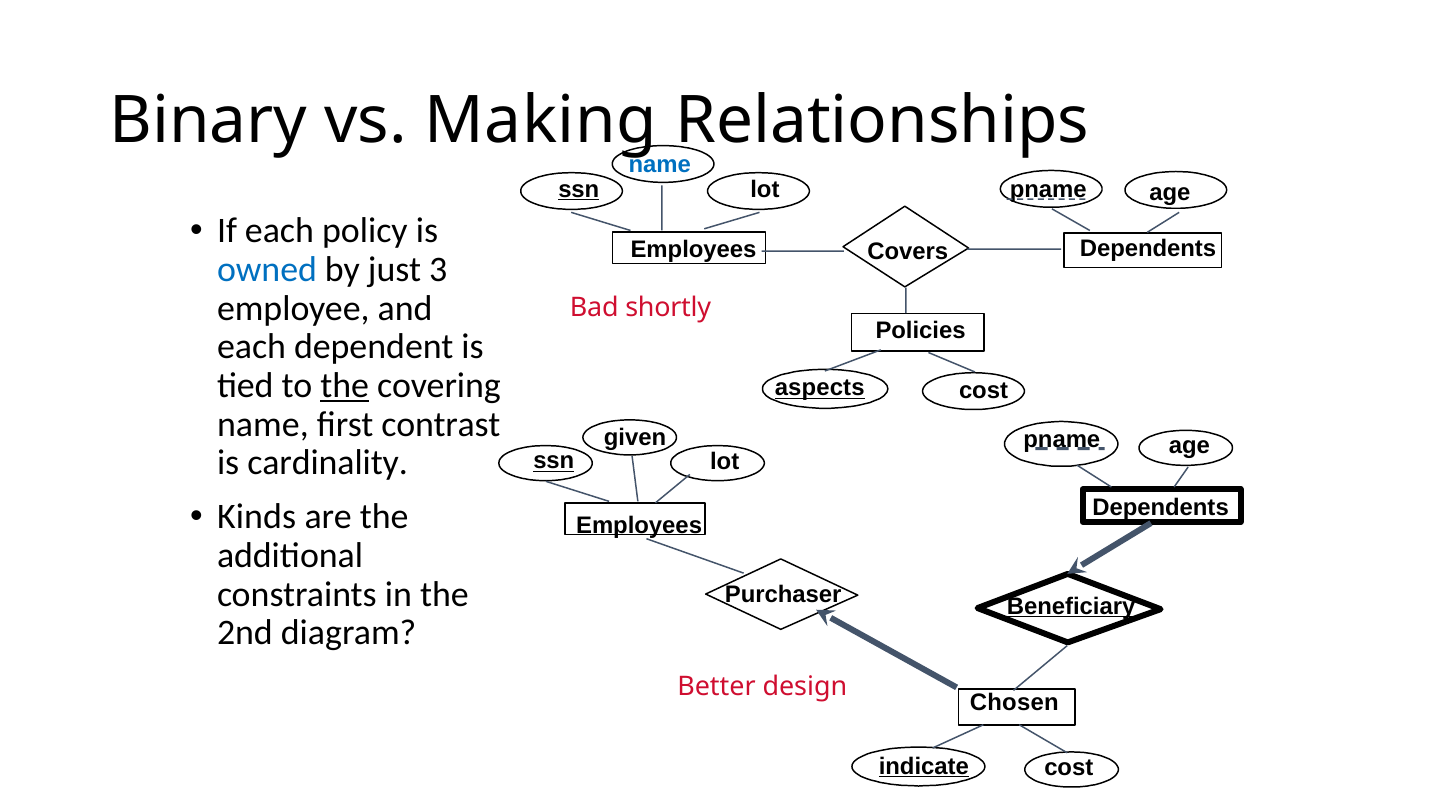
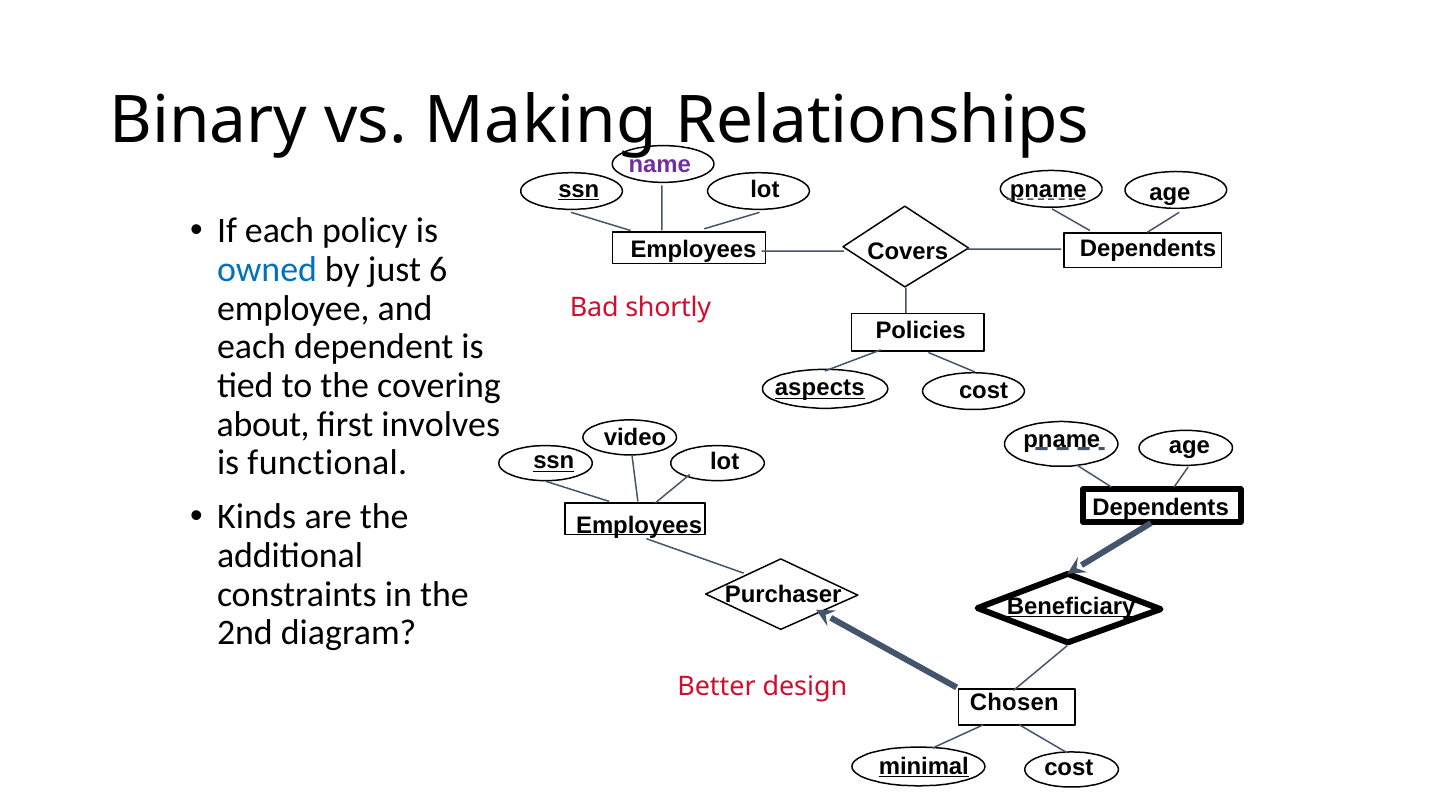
name at (660, 165) colour: blue -> purple
3: 3 -> 6
the at (345, 386) underline: present -> none
name at (263, 424): name -> about
contrast: contrast -> involves
given: given -> video
cardinality: cardinality -> functional
indicate: indicate -> minimal
